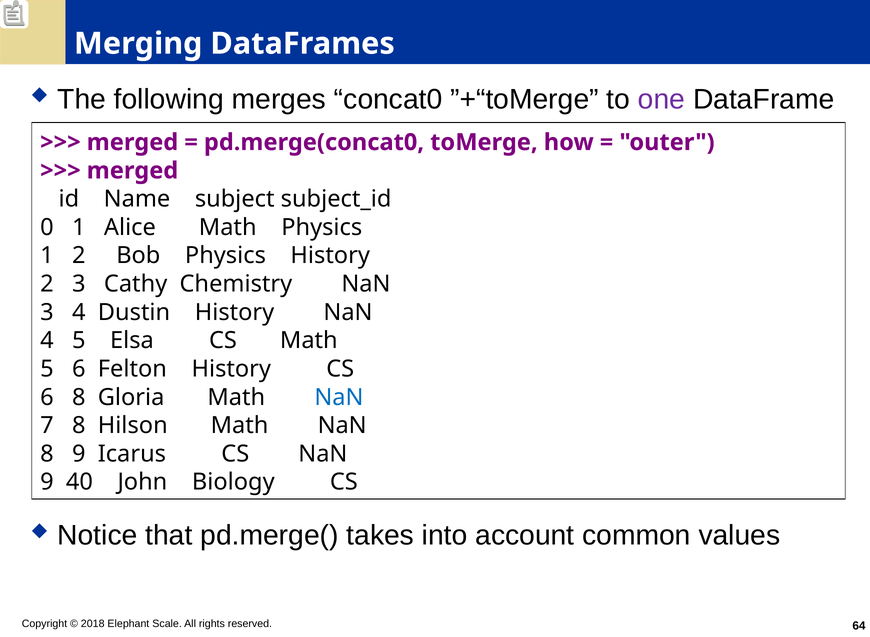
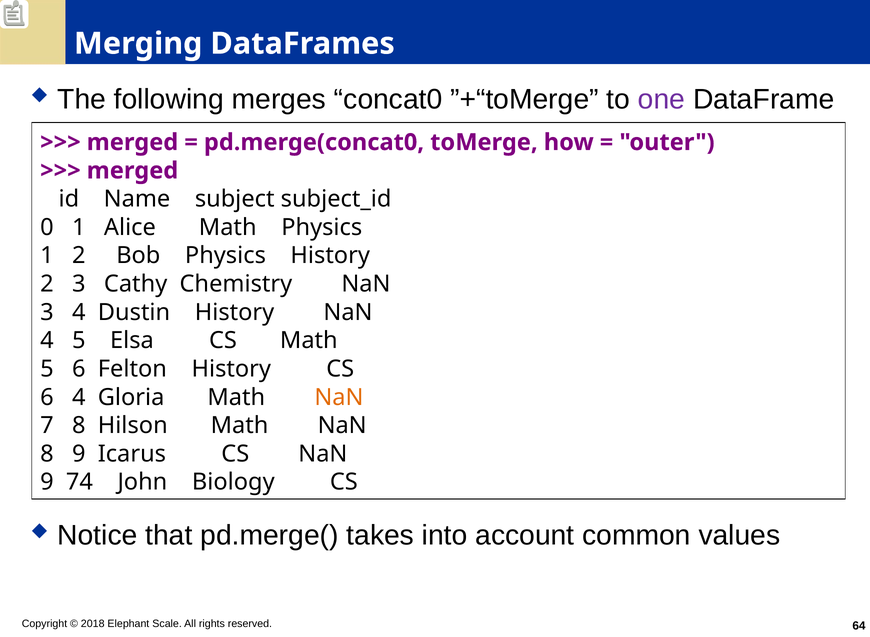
6 8: 8 -> 4
NaN at (339, 397) colour: blue -> orange
40: 40 -> 74
